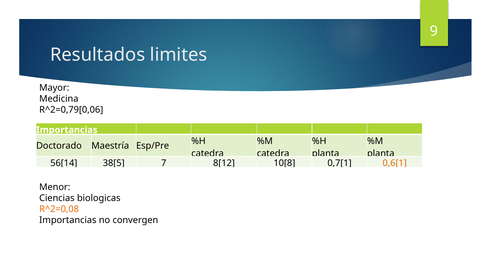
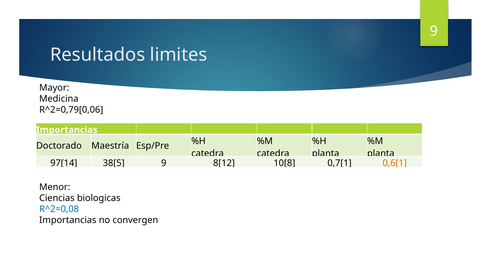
56[14: 56[14 -> 97[14
38[5 7: 7 -> 9
R^2=0,08 colour: orange -> blue
